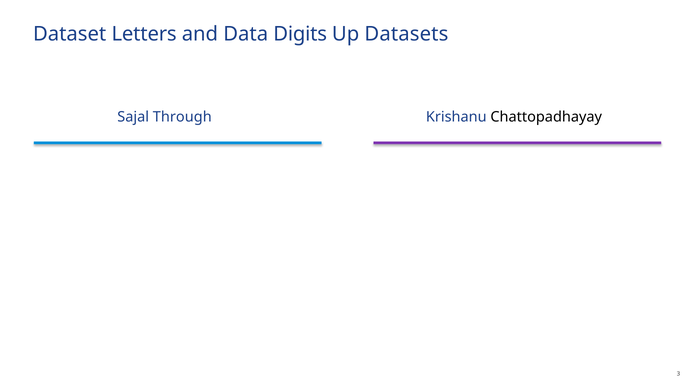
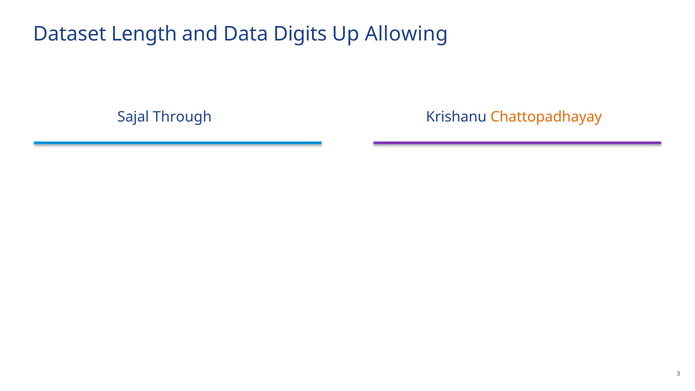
Letters: Letters -> Length
Datasets: Datasets -> Allowing
Chattopadhayay colour: black -> orange
